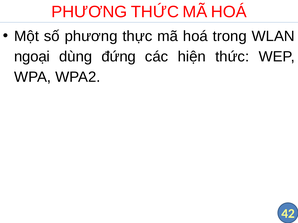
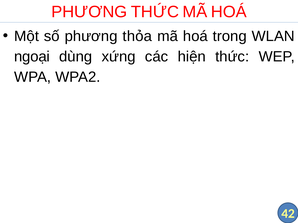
thực: thực -> thỏa
đứng: đứng -> xứng
